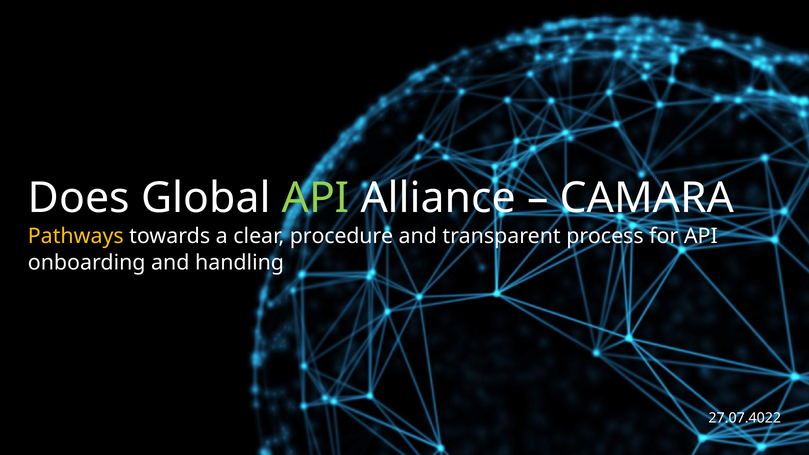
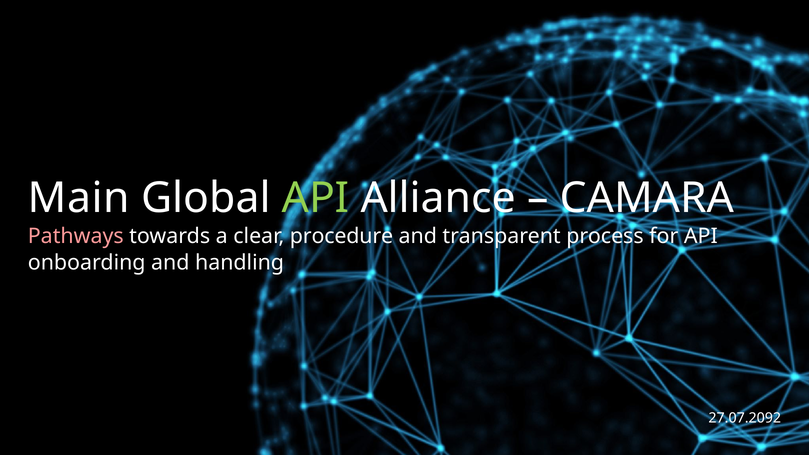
Does: Does -> Main
Pathways colour: yellow -> pink
27.07.4022: 27.07.4022 -> 27.07.2092
